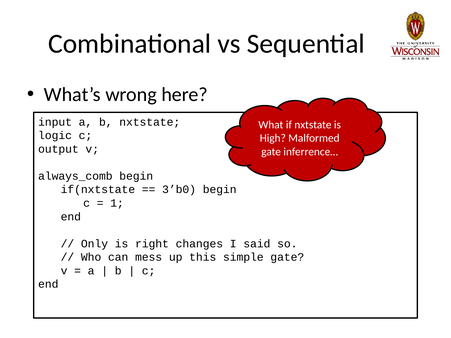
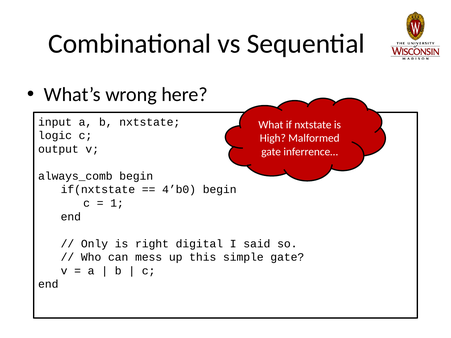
3’b0: 3’b0 -> 4’b0
changes: changes -> digital
